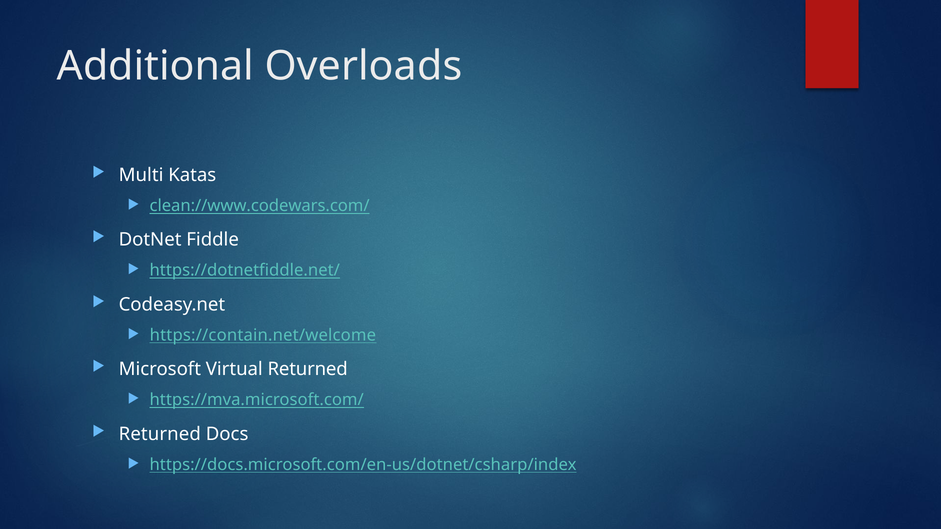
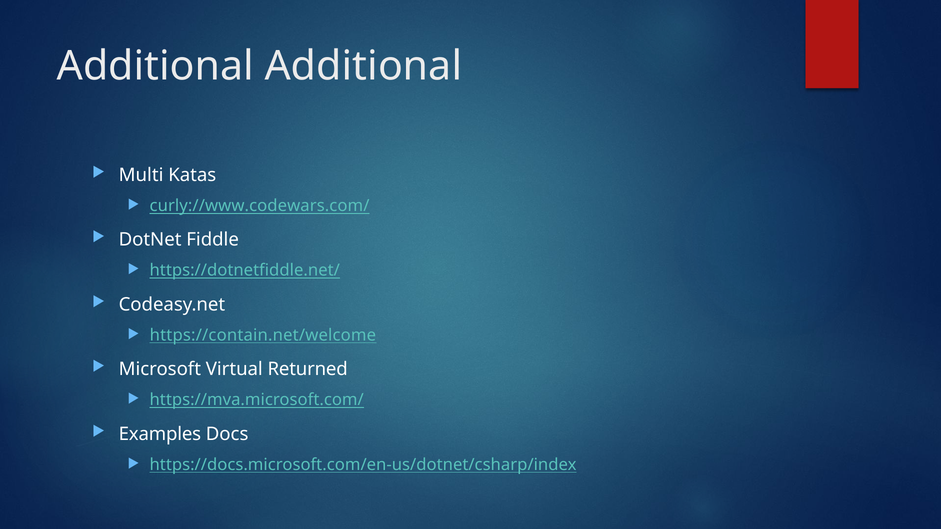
Additional Overloads: Overloads -> Additional
clean://www.codewars.com/: clean://www.codewars.com/ -> curly://www.codewars.com/
Returned at (160, 434): Returned -> Examples
